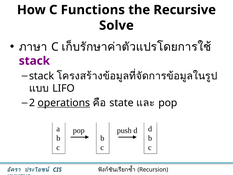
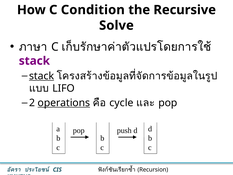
Functions: Functions -> Condition
stack at (42, 76) underline: none -> present
state: state -> cycle
